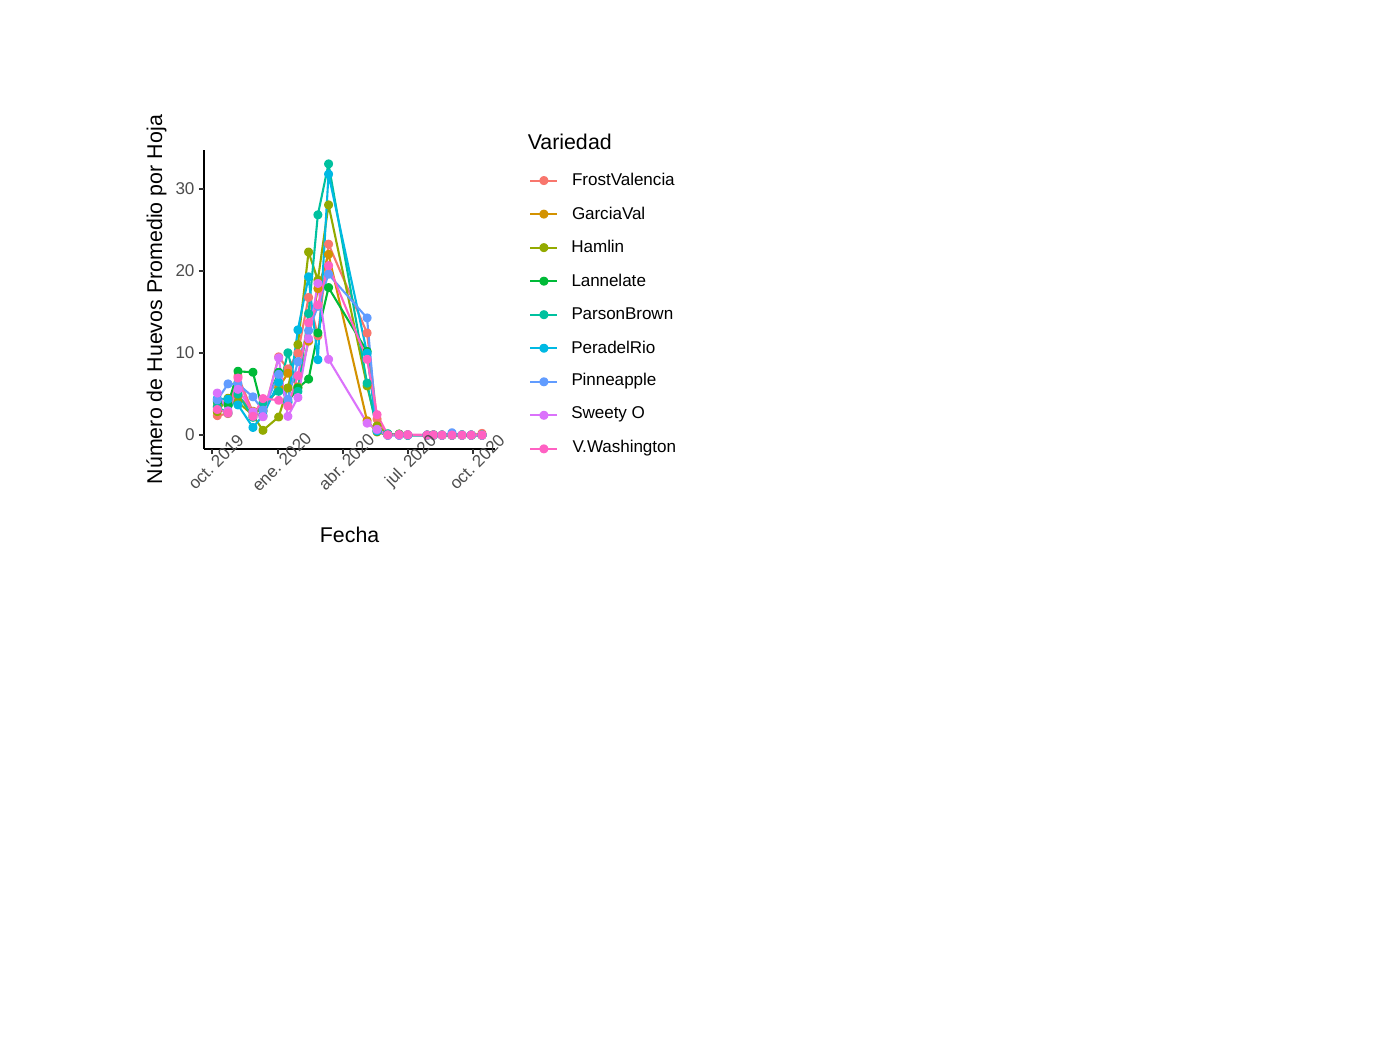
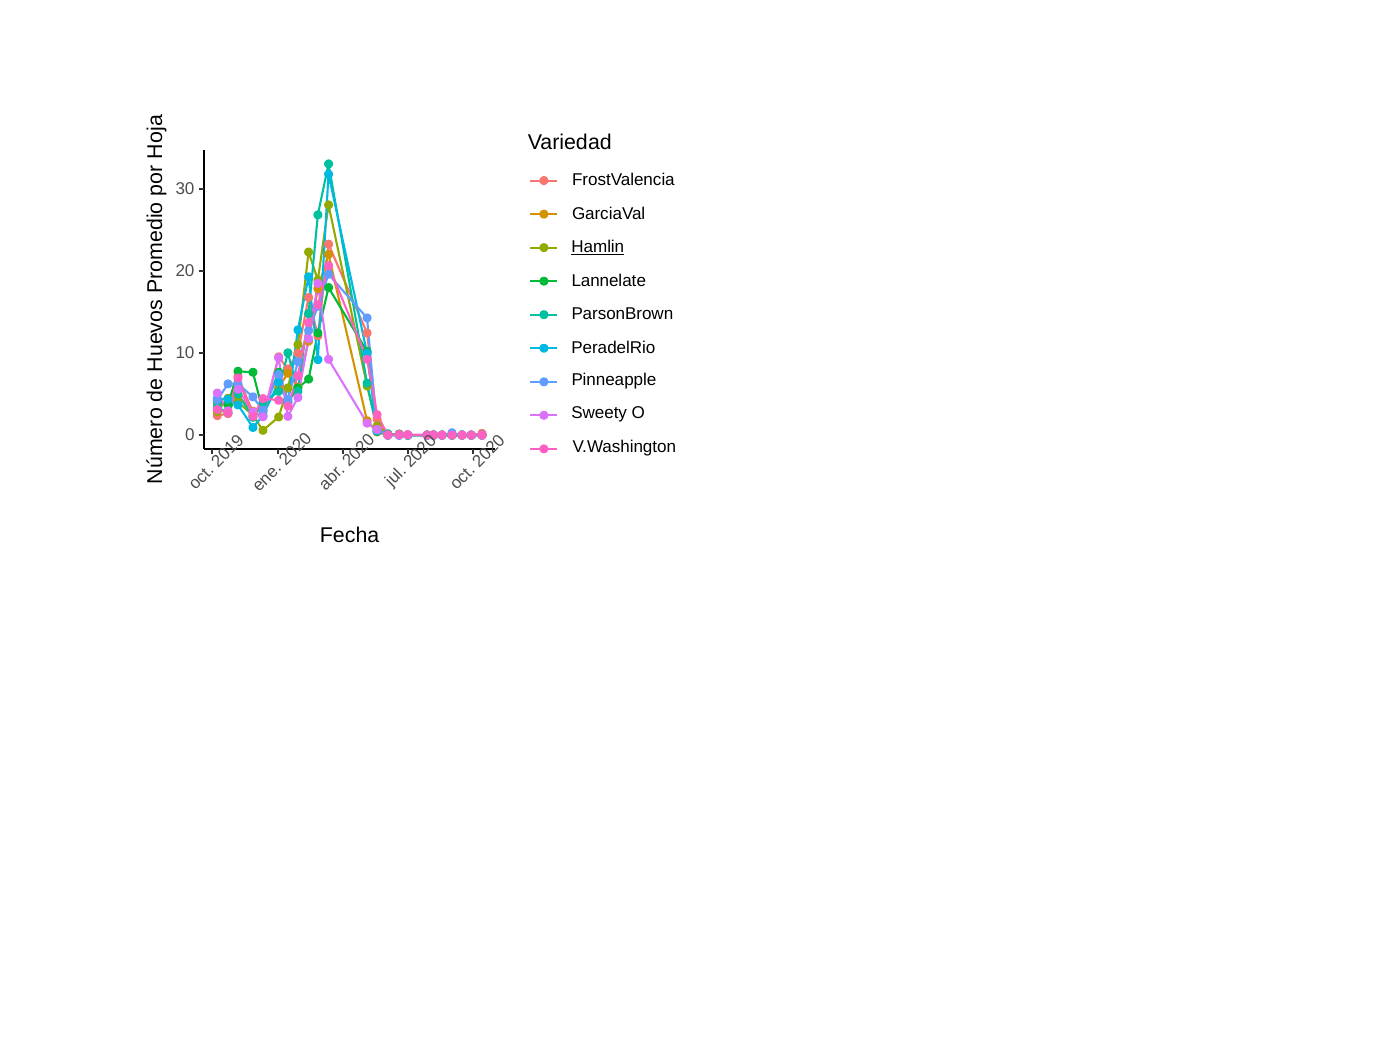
Hamlin underline: none -> present
